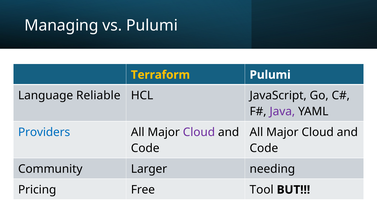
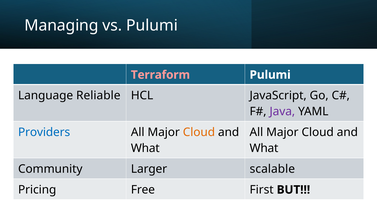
Terraform colour: yellow -> pink
Cloud at (199, 132) colour: purple -> orange
Code at (145, 148): Code -> What
Code at (264, 148): Code -> What
needing: needing -> scalable
Tool: Tool -> First
